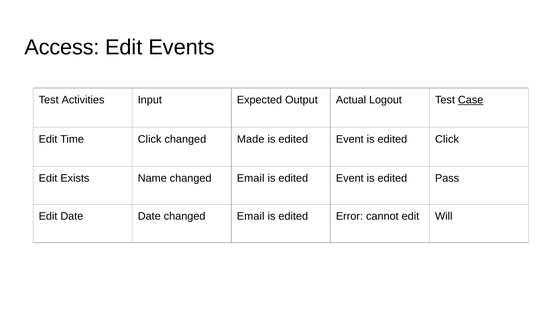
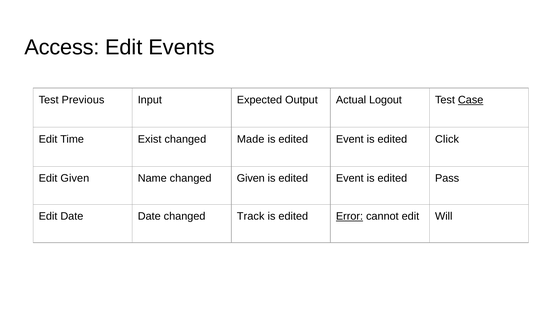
Activities: Activities -> Previous
Time Click: Click -> Exist
Edit Exists: Exists -> Given
Name changed Email: Email -> Given
Date changed Email: Email -> Track
Error underline: none -> present
